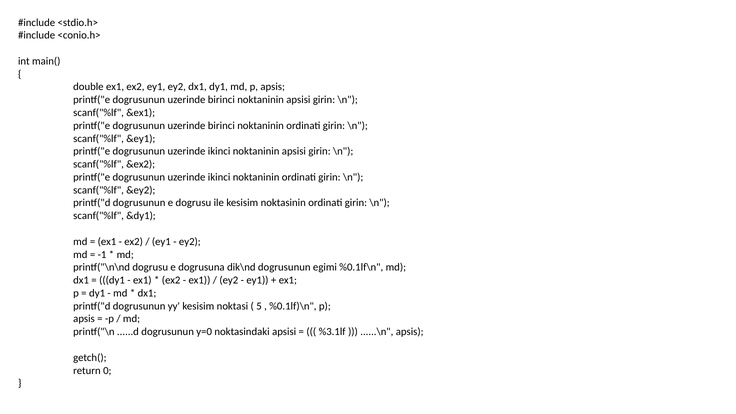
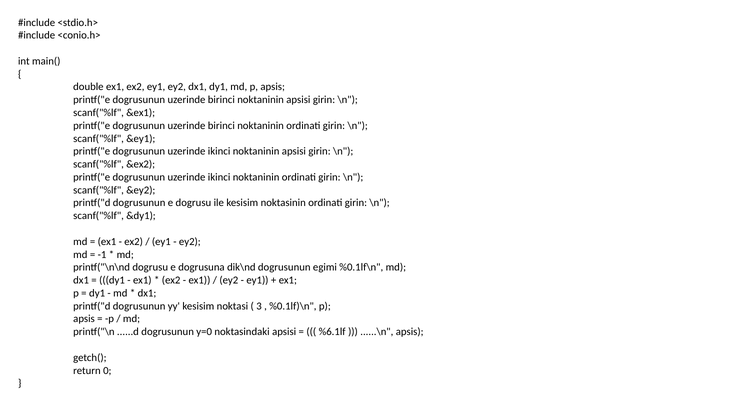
5: 5 -> 3
%3.1lf: %3.1lf -> %6.1lf
